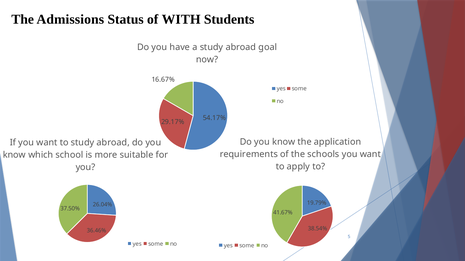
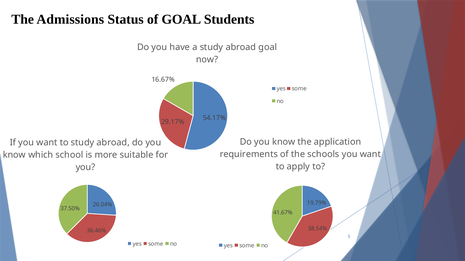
of WITH: WITH -> GOAL
